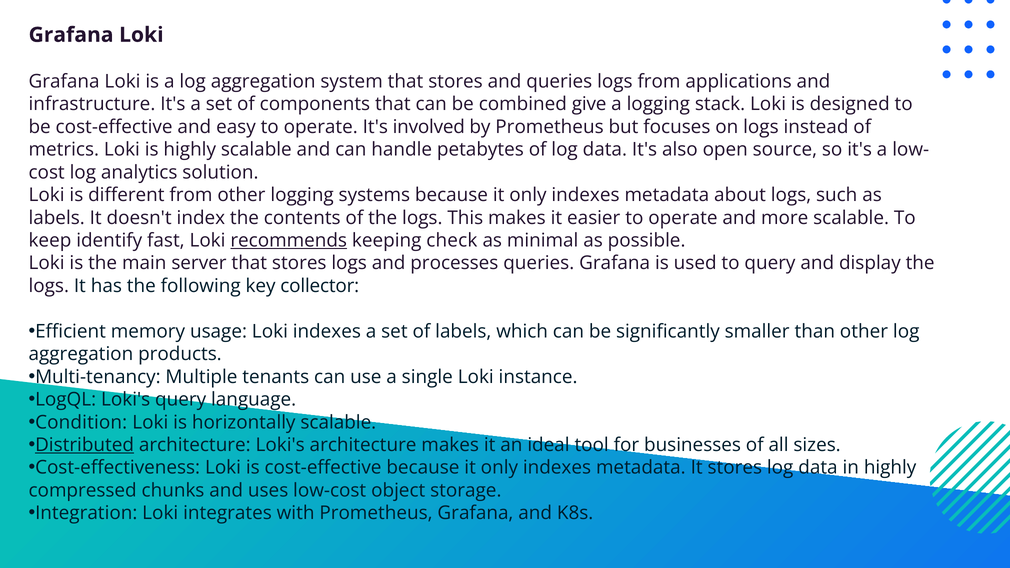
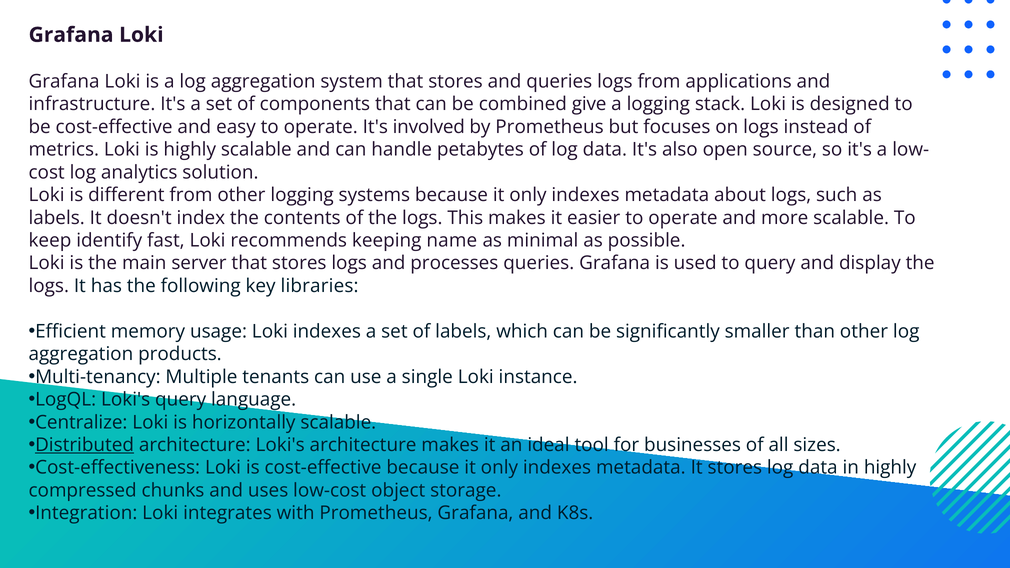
recommends underline: present -> none
check: check -> name
collector: collector -> libraries
Condition: Condition -> Centralize
